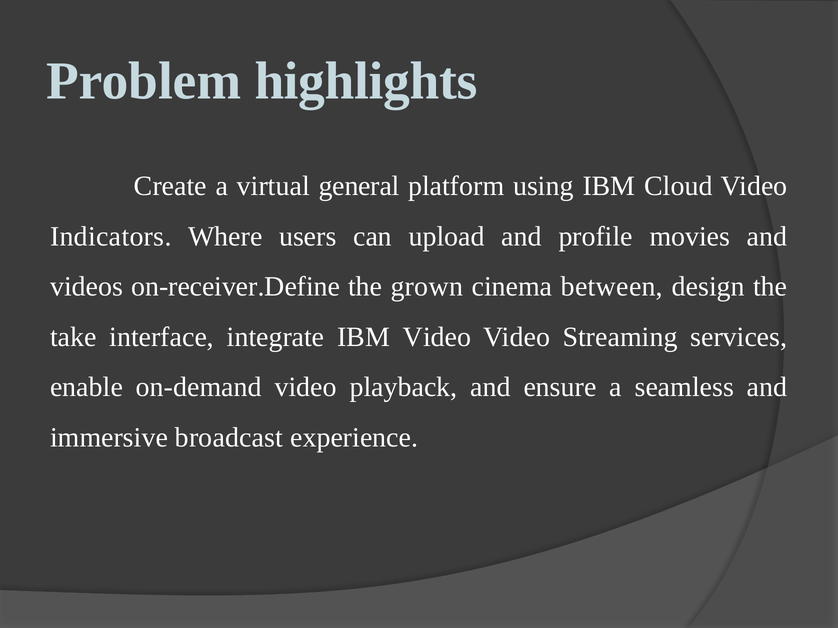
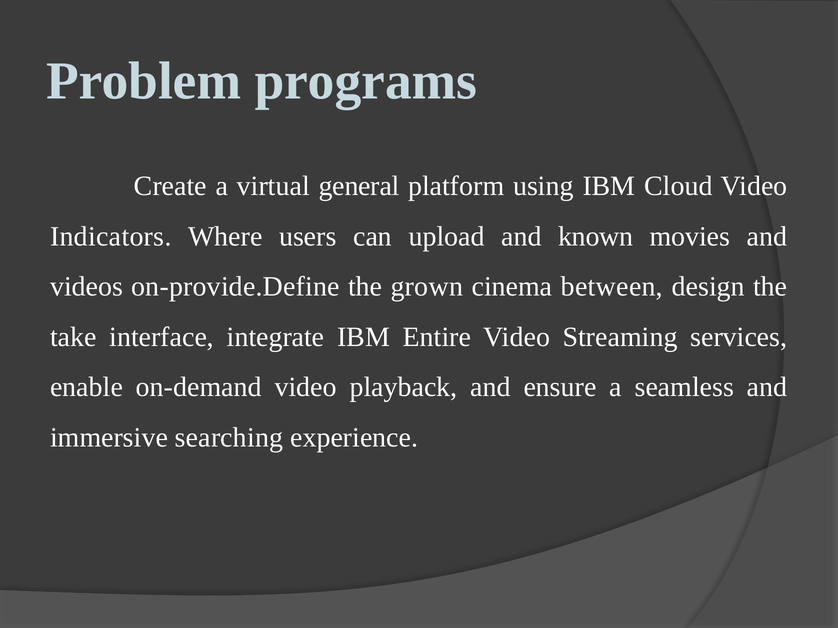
highlights: highlights -> programs
profile: profile -> known
on-receiver.Define: on-receiver.Define -> on-provide.Define
IBM Video: Video -> Entire
broadcast: broadcast -> searching
